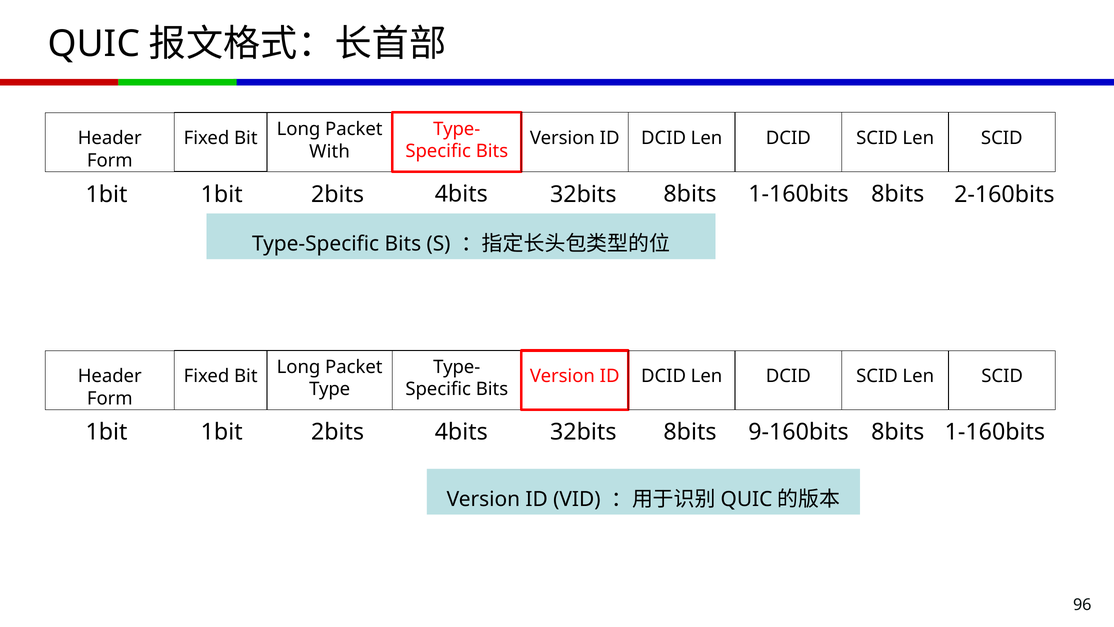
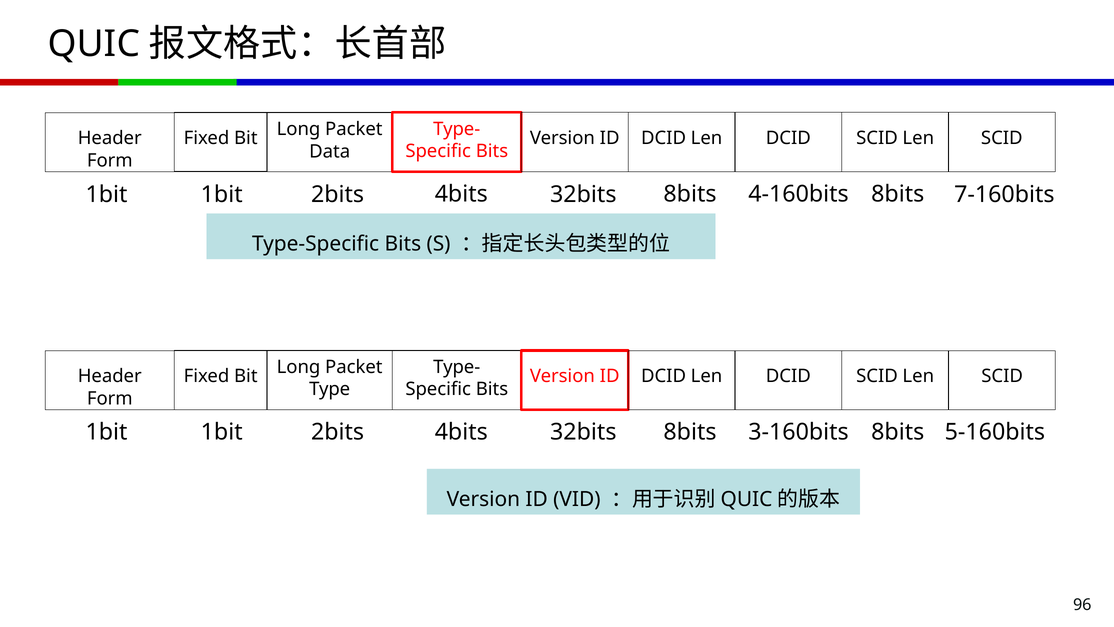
With: With -> Data
32bits 8bits 1-160bits: 1-160bits -> 4-160bits
2-160bits: 2-160bits -> 7-160bits
9-160bits: 9-160bits -> 3-160bits
1-160bits at (995, 432): 1-160bits -> 5-160bits
